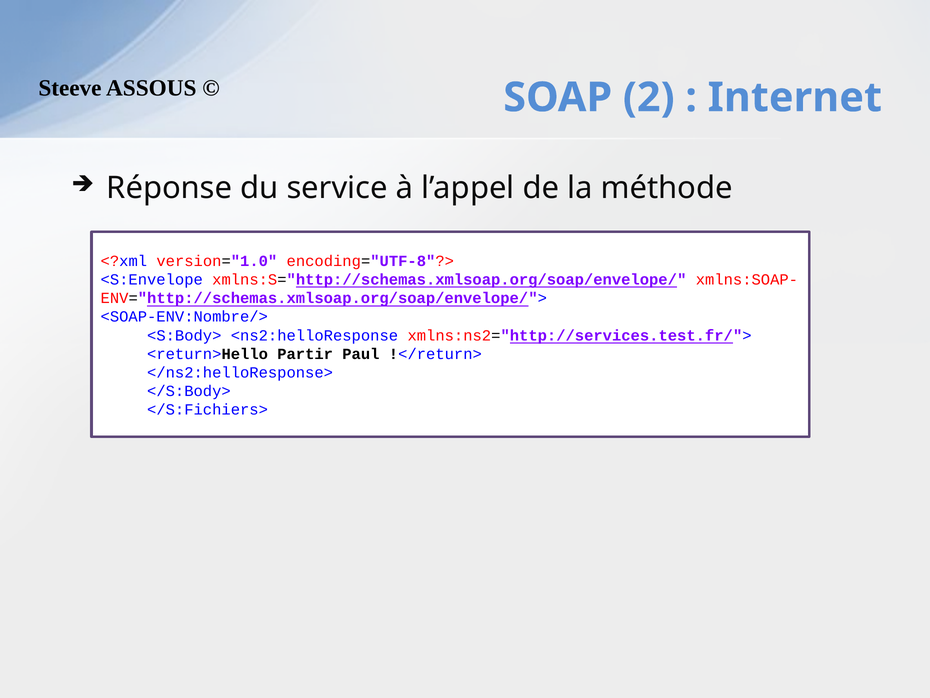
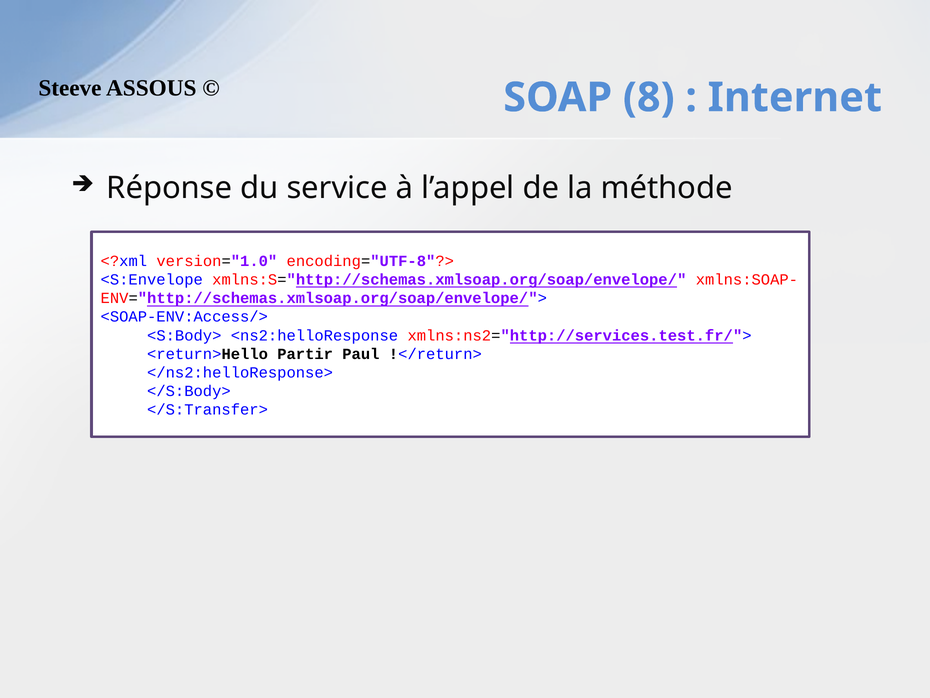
2: 2 -> 8
<SOAP-ENV:Nombre/>: <SOAP-ENV:Nombre/> -> <SOAP-ENV:Access/>
</S:Fichiers>: </S:Fichiers> -> </S:Transfer>
